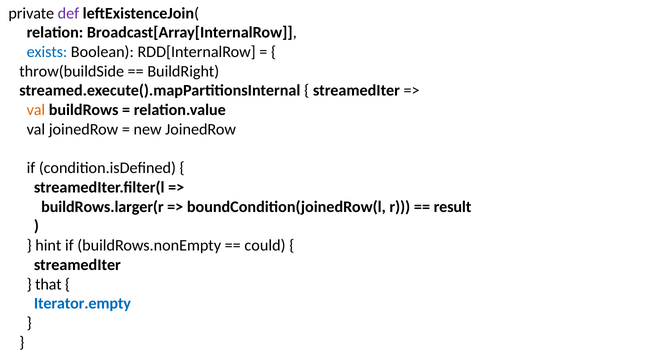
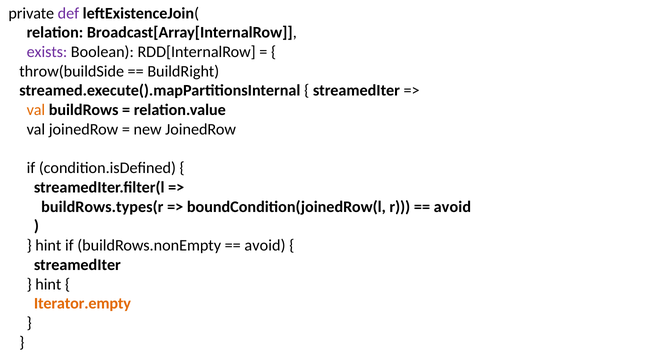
exists colour: blue -> purple
buildRows.larger(r: buildRows.larger(r -> buildRows.types(r
result at (453, 207): result -> avoid
could at (265, 246): could -> avoid
that at (48, 285): that -> hint
Iterator.empty colour: blue -> orange
